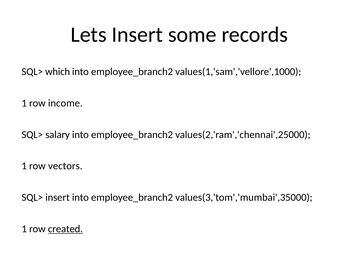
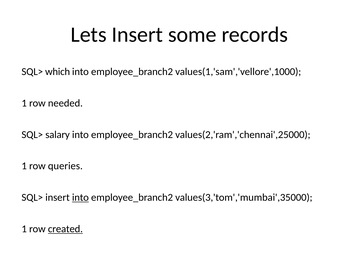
income: income -> needed
vectors: vectors -> queries
into at (80, 198) underline: none -> present
